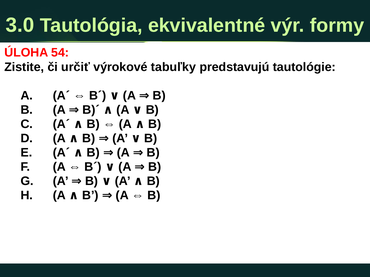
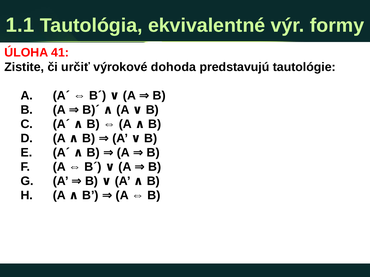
3.0: 3.0 -> 1.1
54: 54 -> 41
tabuľky: tabuľky -> dohoda
